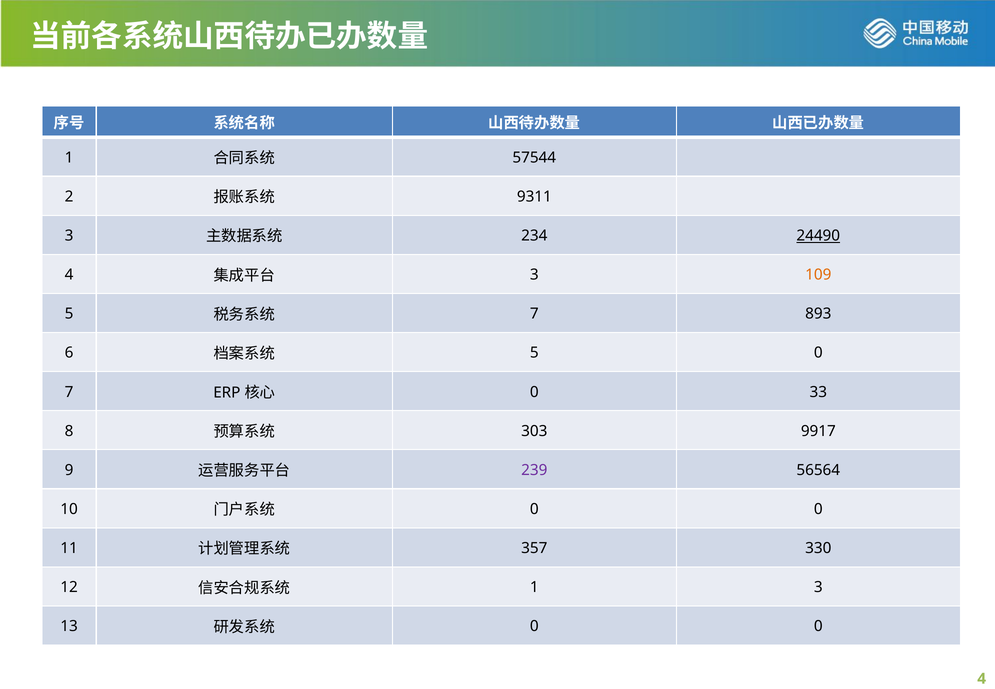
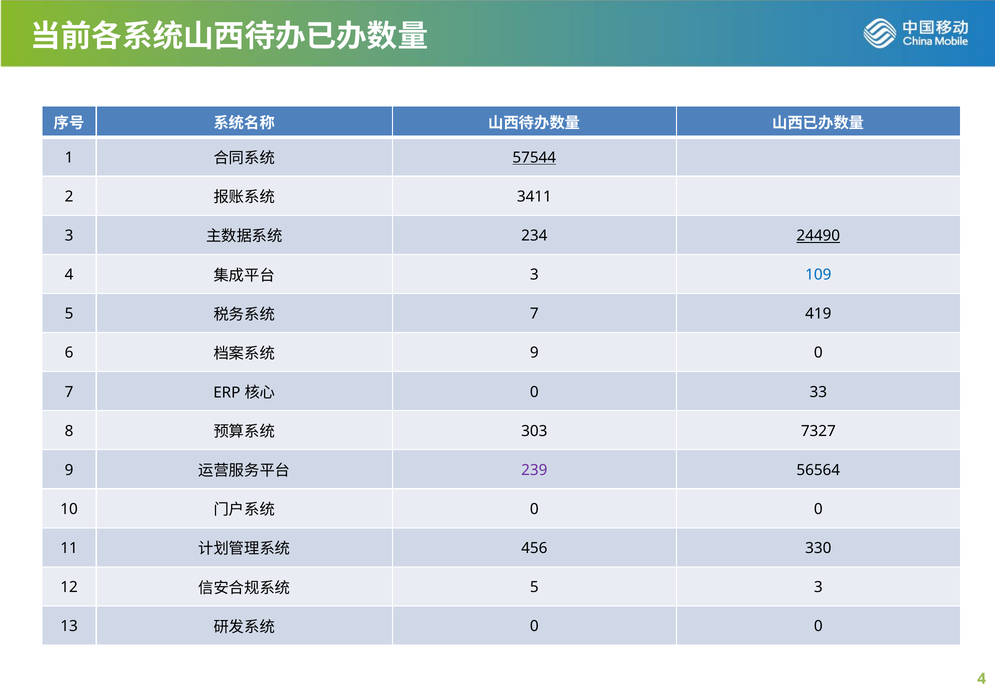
57544 underline: none -> present
9311: 9311 -> 3411
109 colour: orange -> blue
893: 893 -> 419
5 at (534, 353): 5 -> 9
9917: 9917 -> 7327
357: 357 -> 456
1 at (534, 587): 1 -> 5
